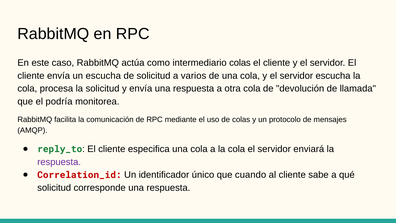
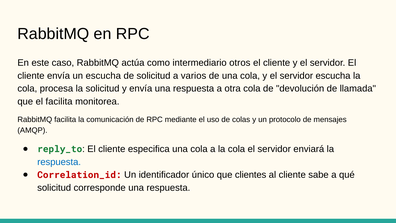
intermediario colas: colas -> otros
el podría: podría -> facilita
respuesta at (59, 162) colour: purple -> blue
cuando: cuando -> clientes
